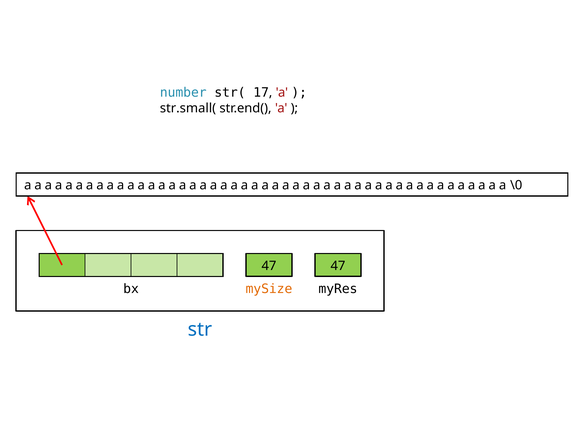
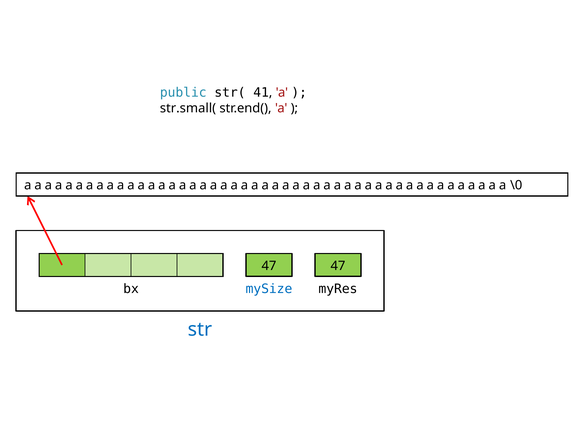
number: number -> public
17: 17 -> 41
mySize colour: orange -> blue
